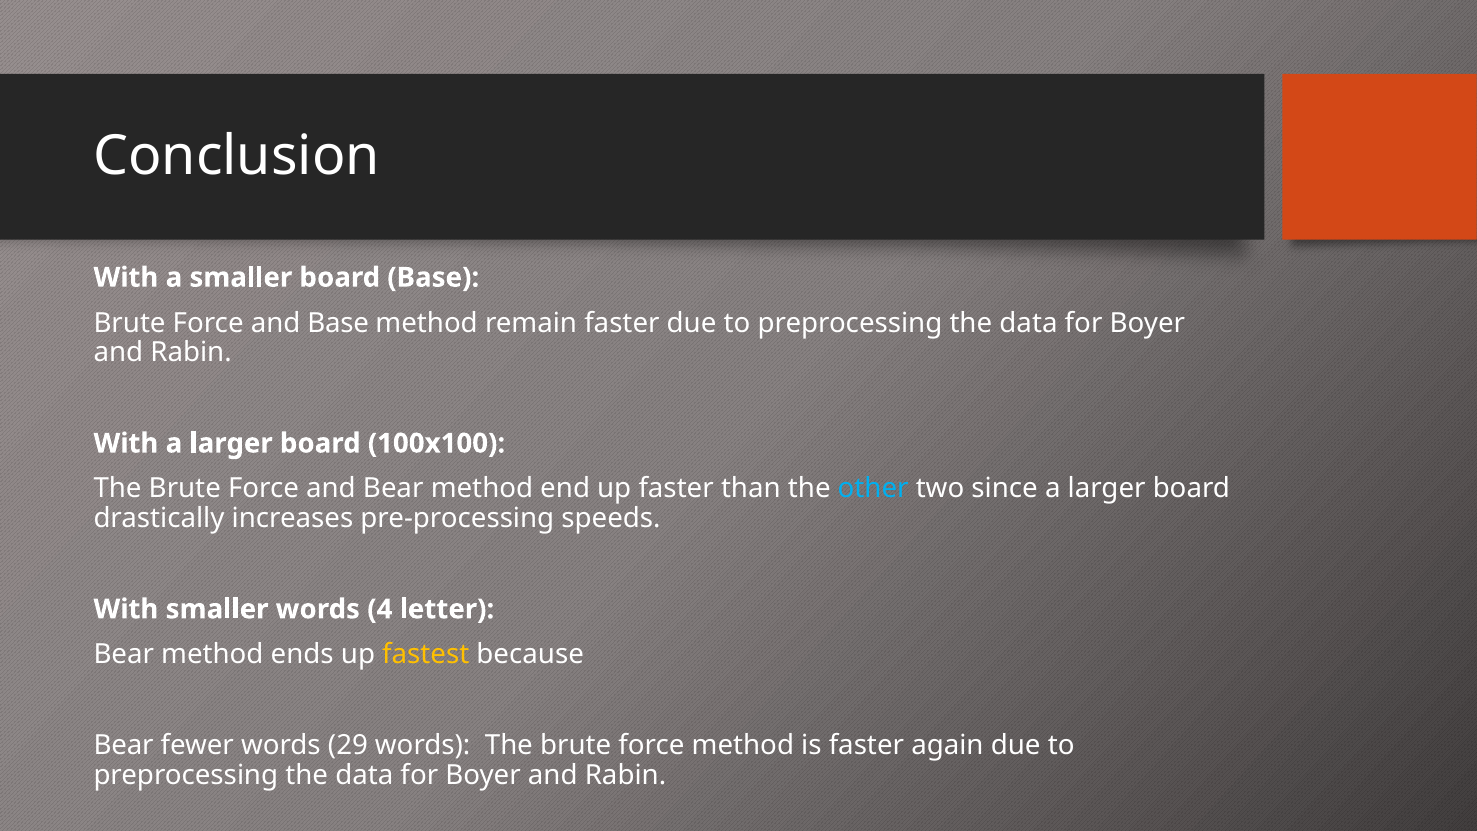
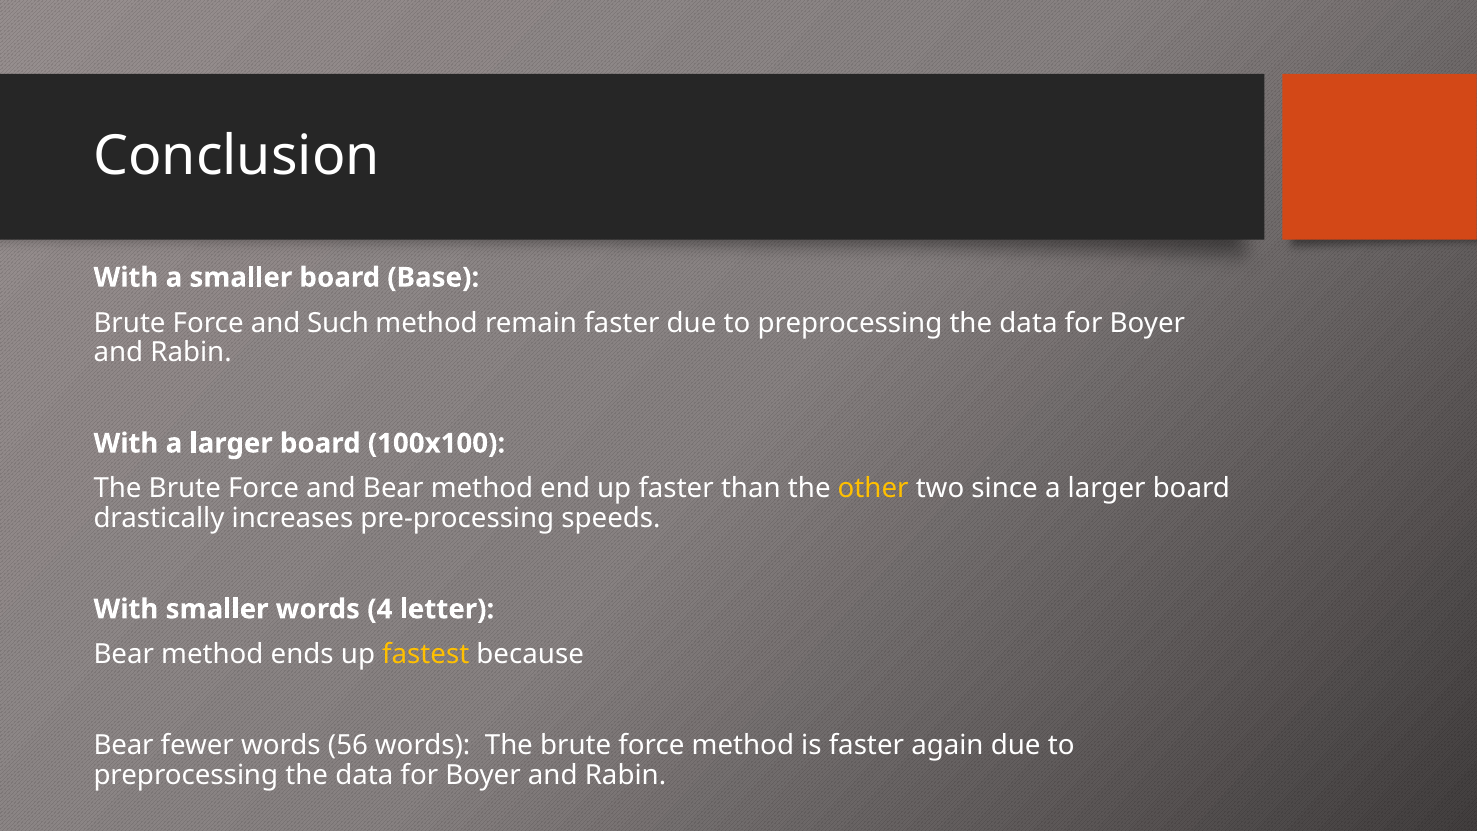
and Base: Base -> Such
other colour: light blue -> yellow
29: 29 -> 56
